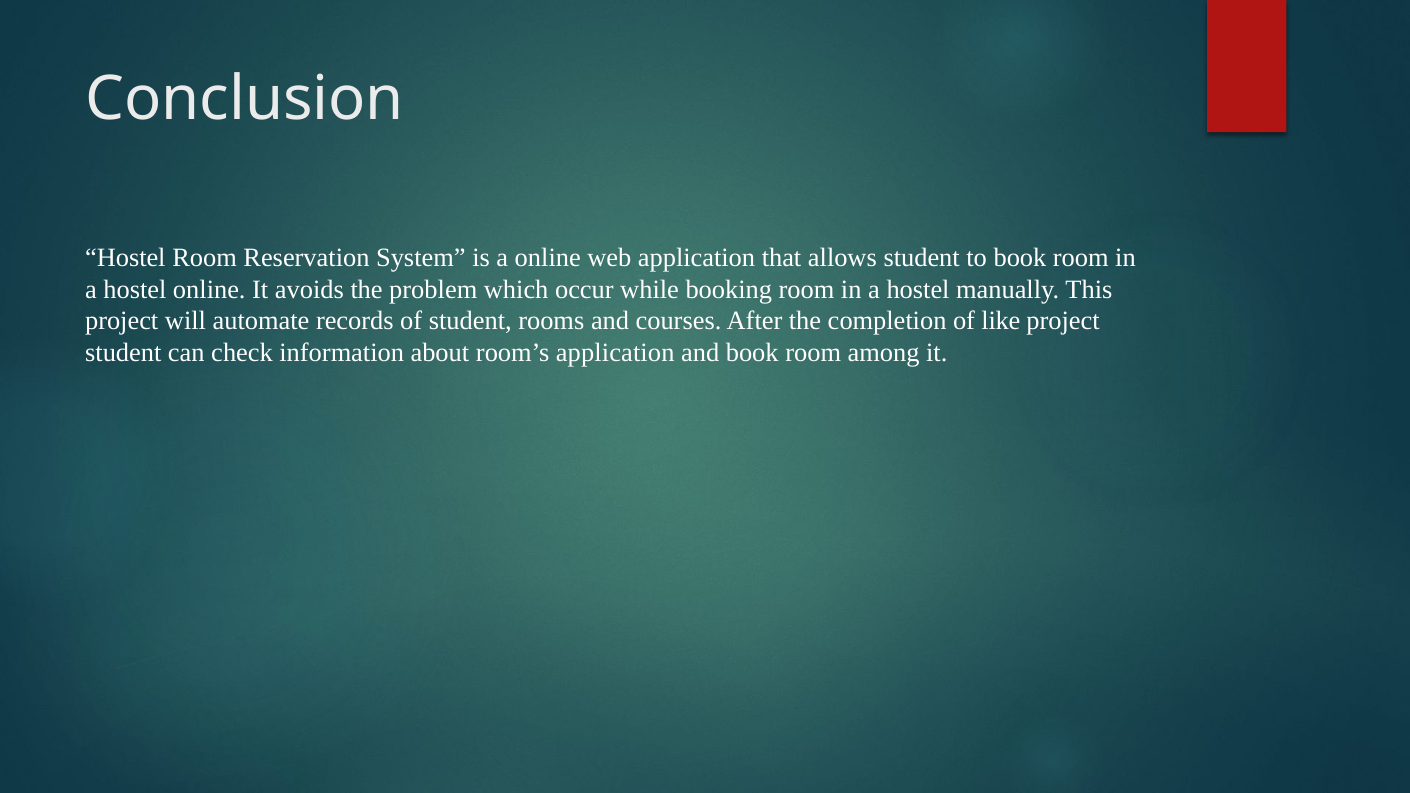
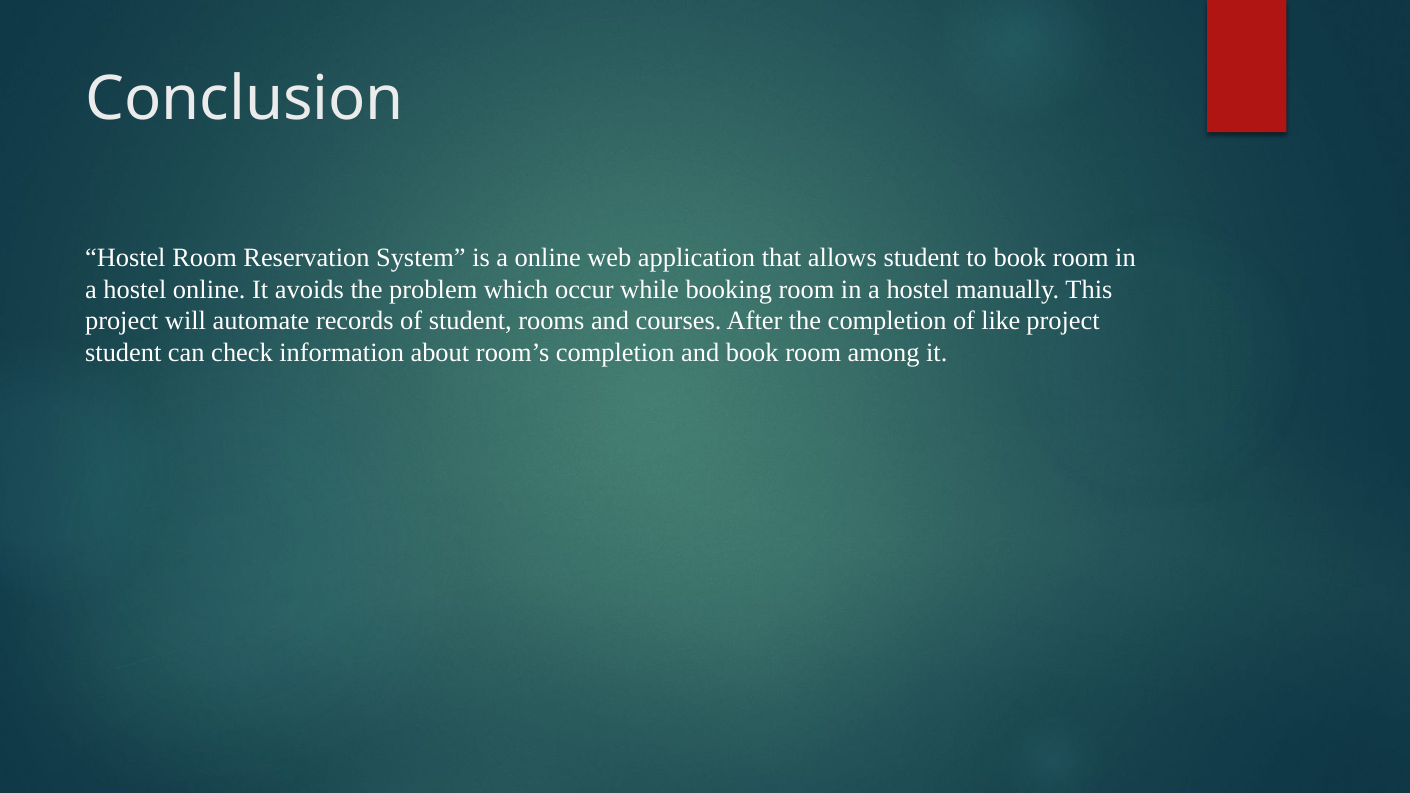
room’s application: application -> completion
